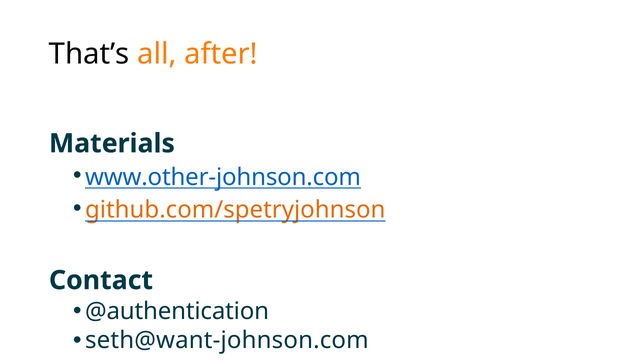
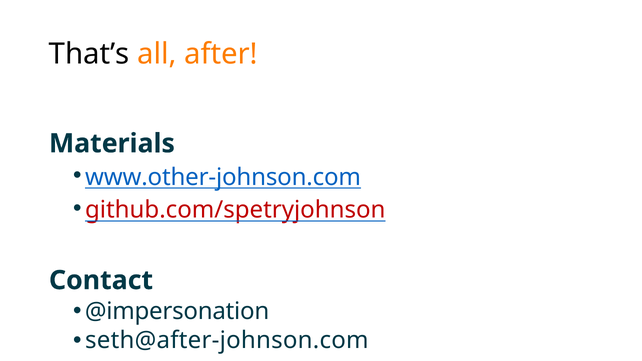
github.com/spetryjohnson colour: orange -> red
@authentication: @authentication -> @impersonation
seth@want-johnson.com: seth@want-johnson.com -> seth@after-johnson.com
